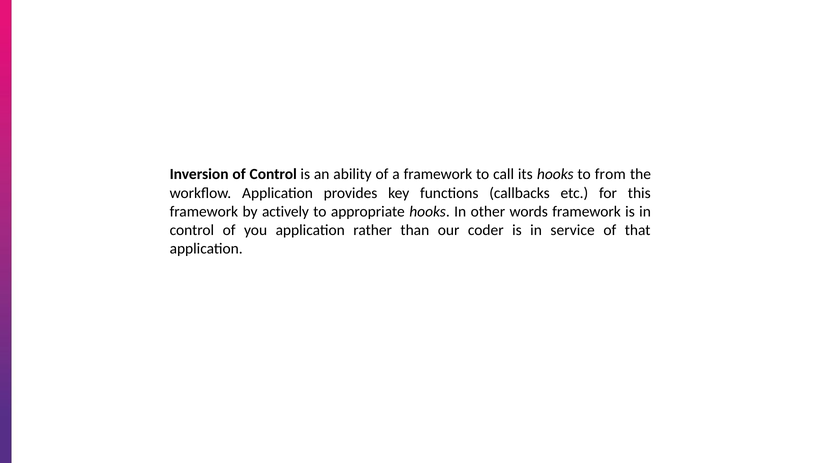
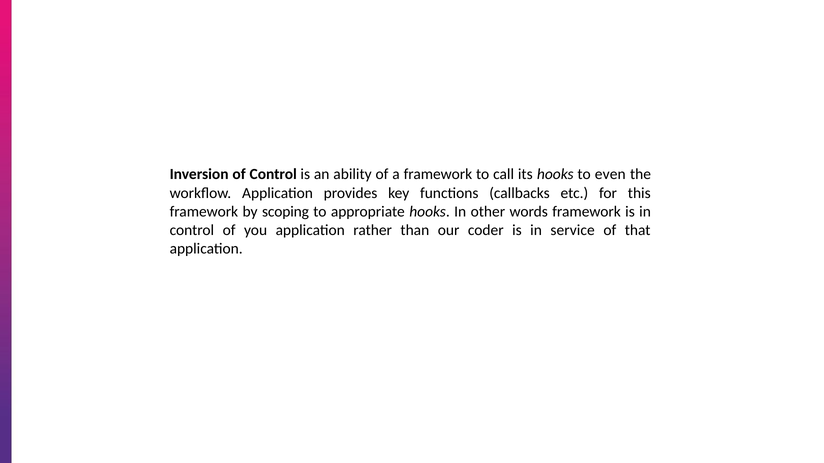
from: from -> even
actively: actively -> scoping
